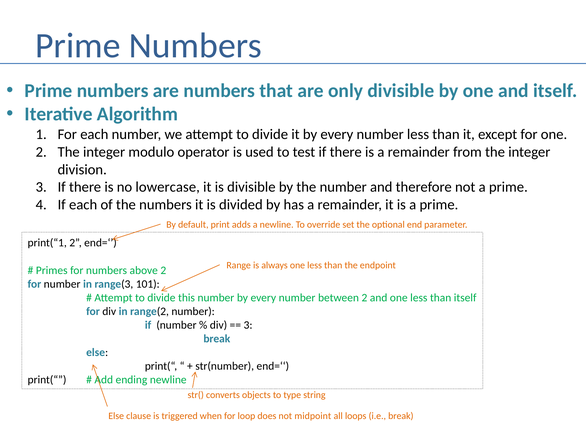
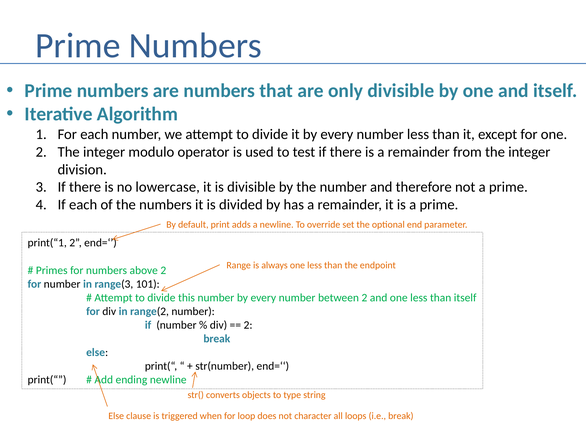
3 at (248, 325): 3 -> 2
midpoint: midpoint -> character
